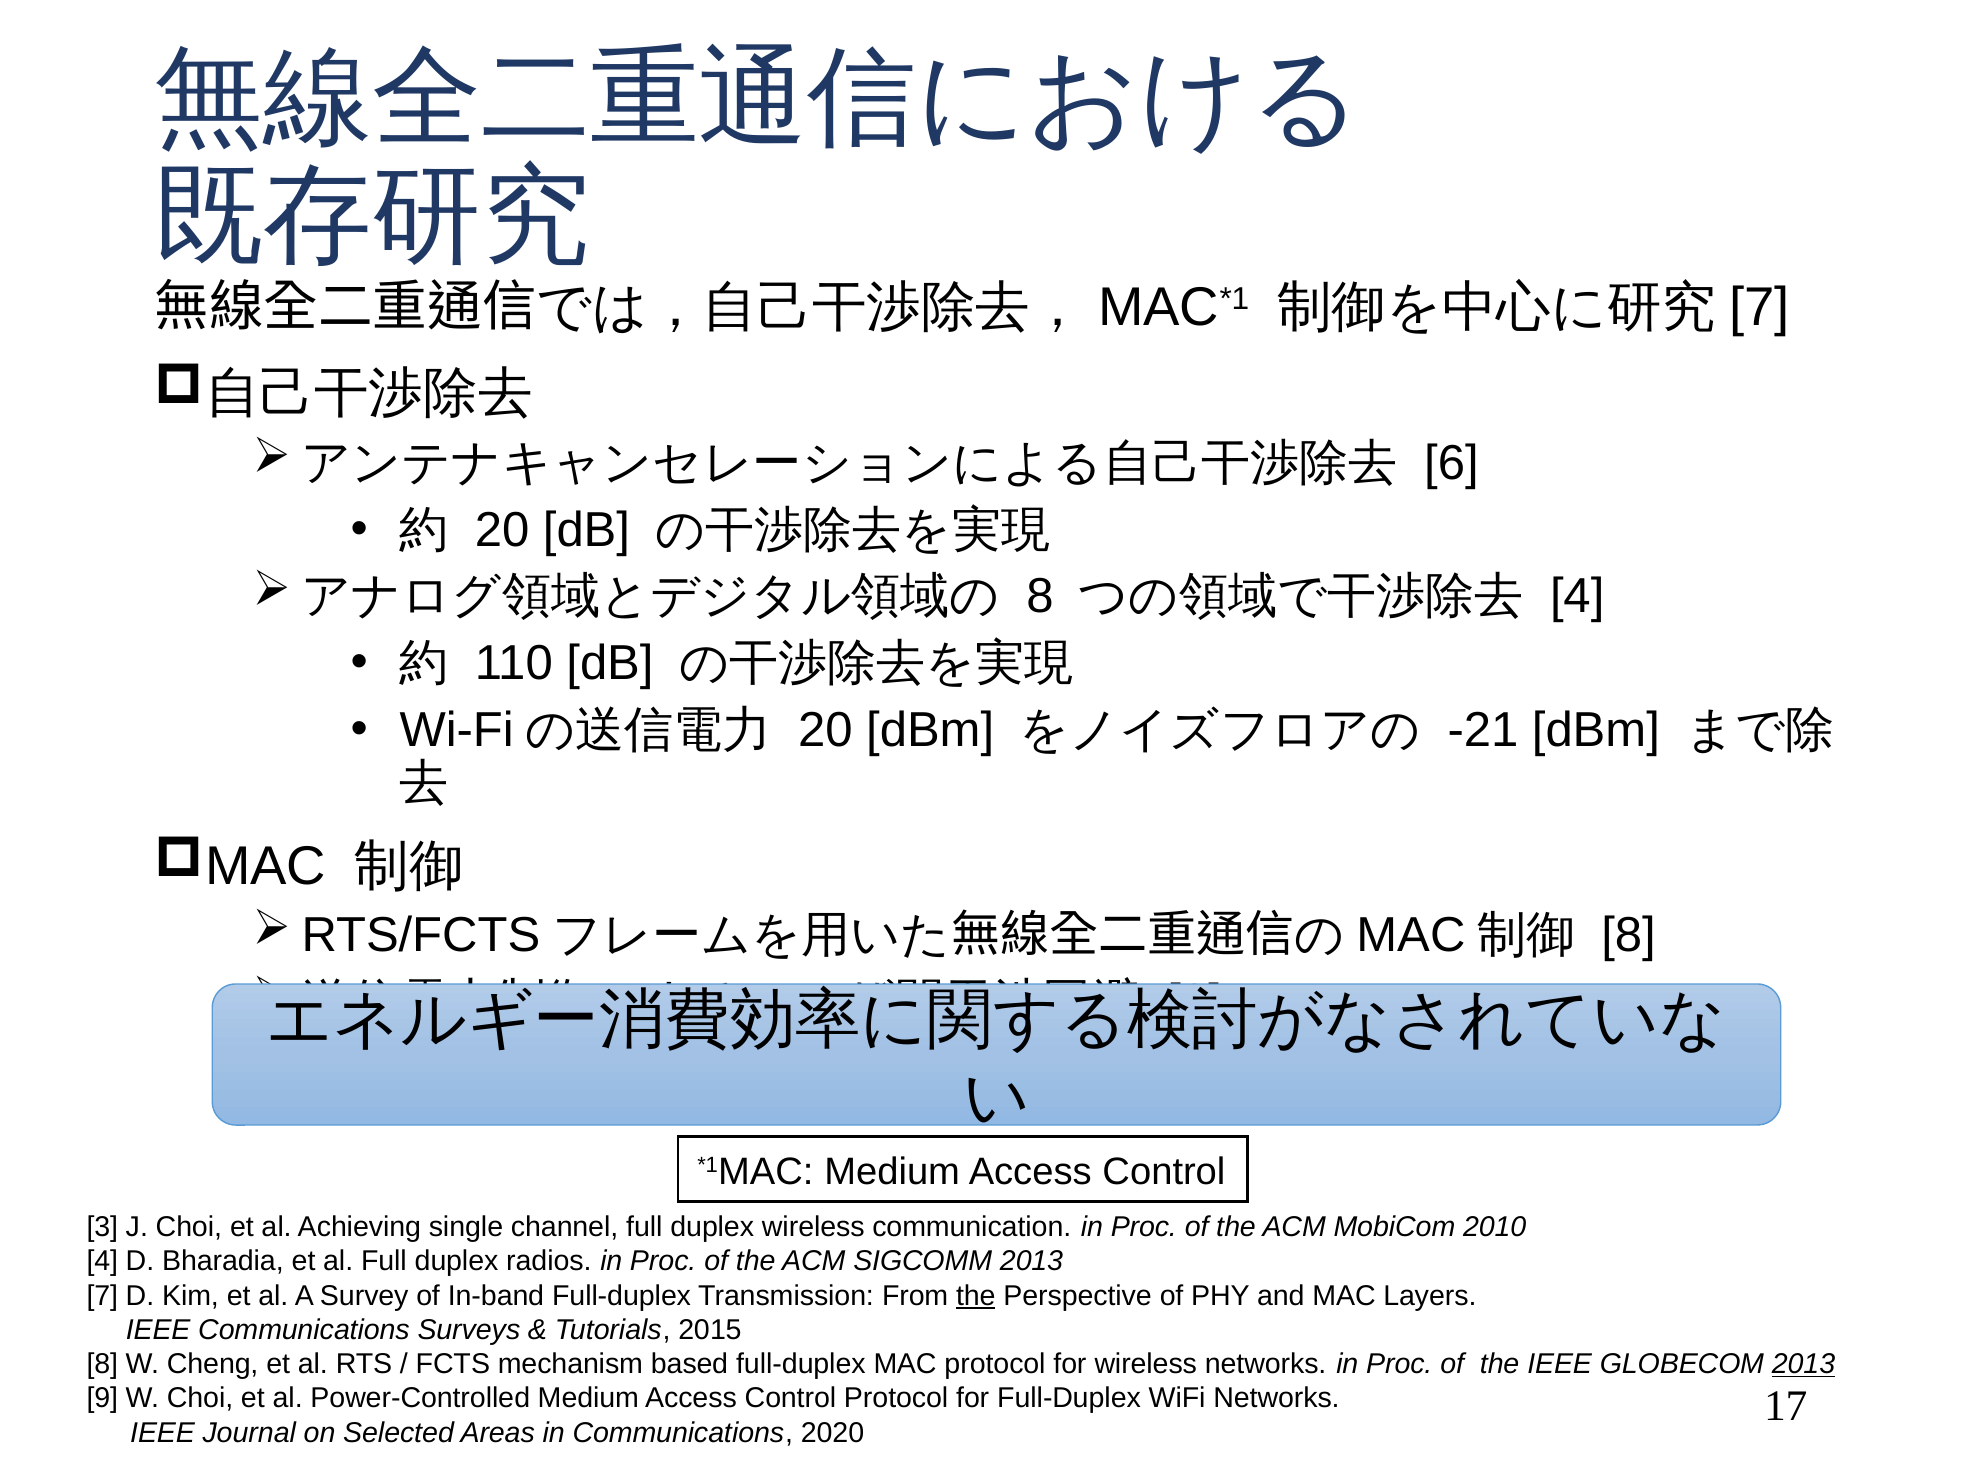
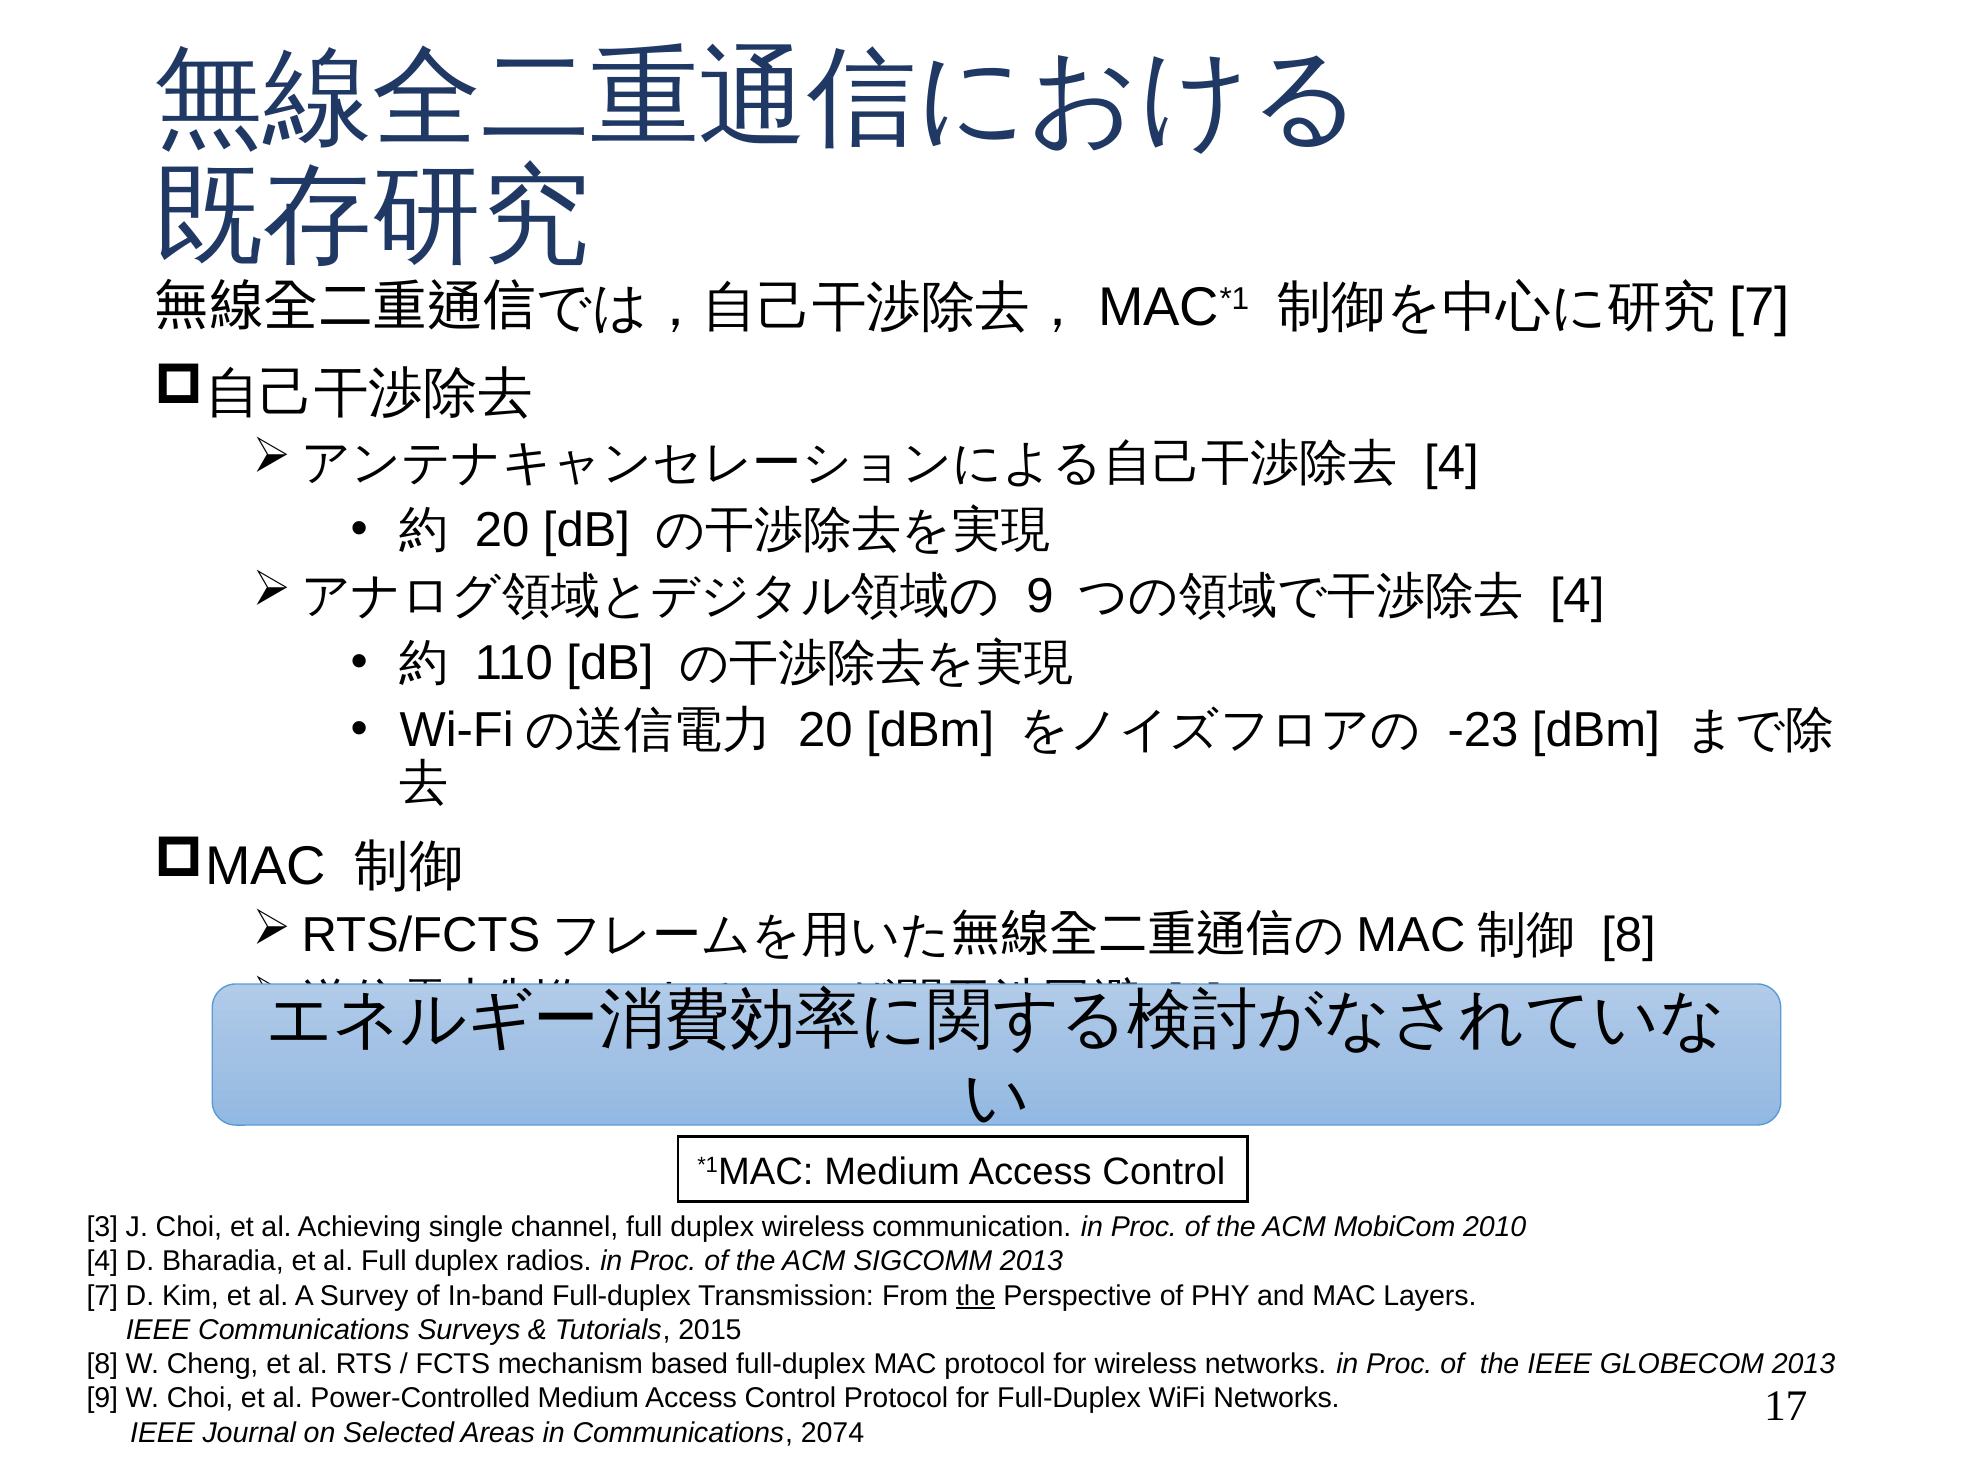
6 at (1451, 463): 6 -> 4
8 at (1040, 596): 8 -> 9
-21: -21 -> -23
2013 at (1804, 1364) underline: present -> none
2020: 2020 -> 2074
